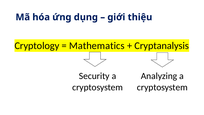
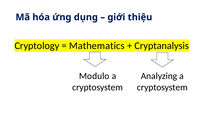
Security: Security -> Modulo
